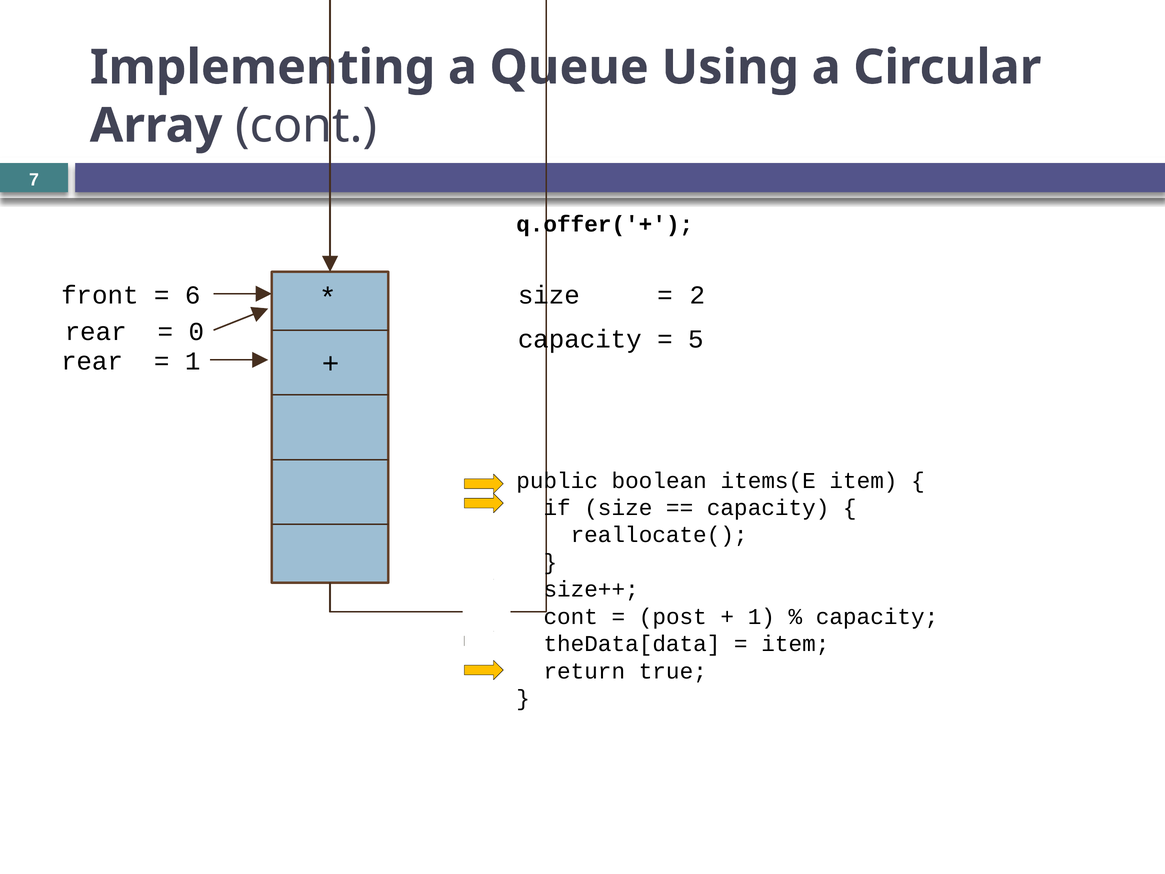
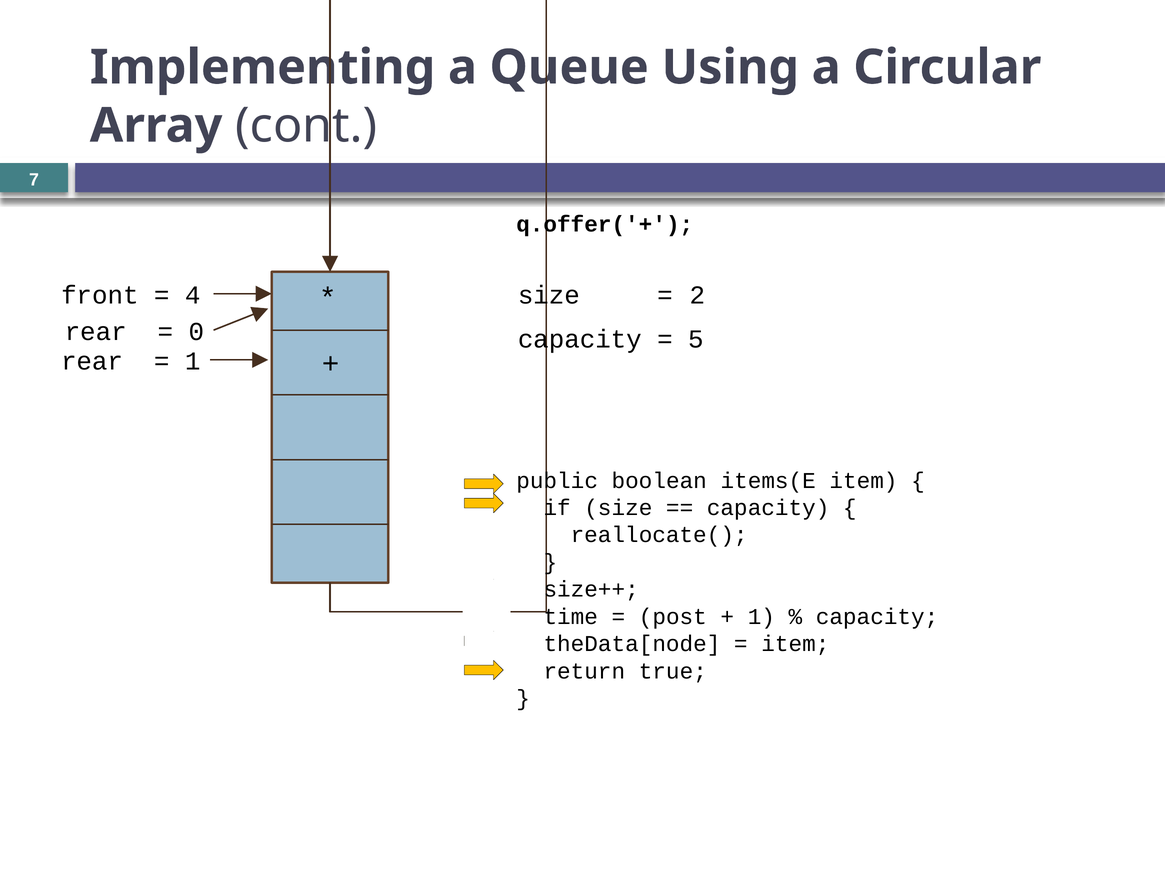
6: 6 -> 4
cont at (571, 616): cont -> time
theData[data: theData[data -> theData[node
